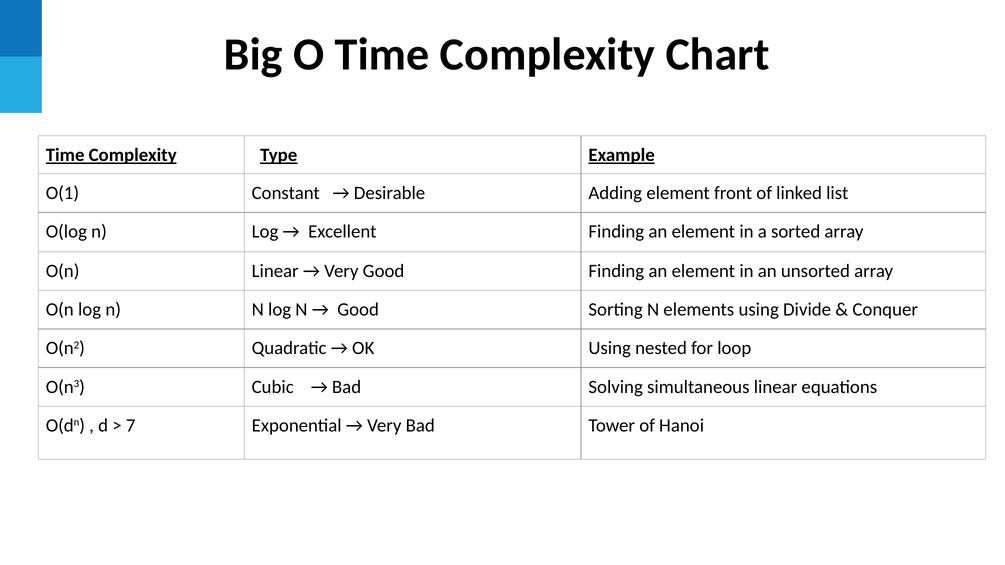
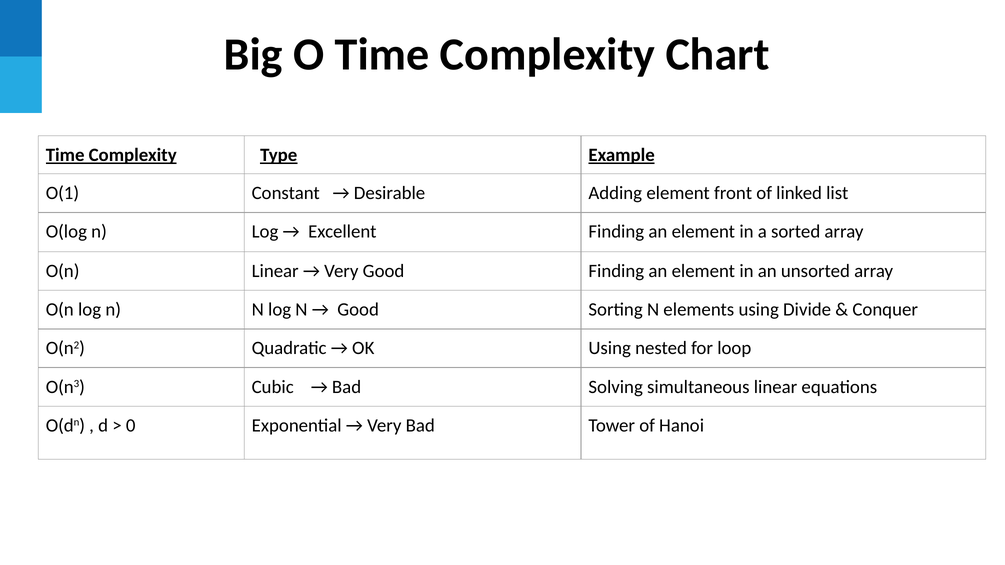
7: 7 -> 0
